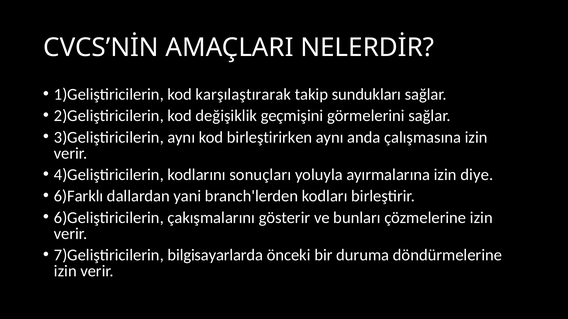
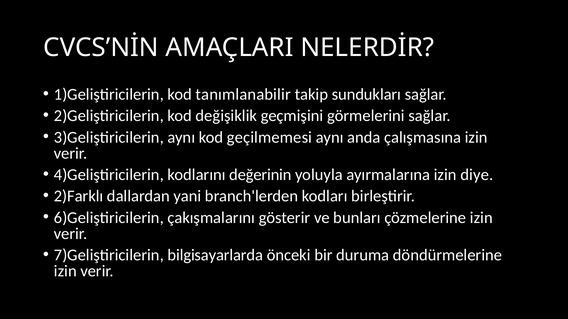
karşılaştırarak: karşılaştırarak -> tanımlanabilir
birleştirirken: birleştirirken -> geçilmemesi
sonuçları: sonuçları -> değerinin
6)Farklı: 6)Farklı -> 2)Farklı
